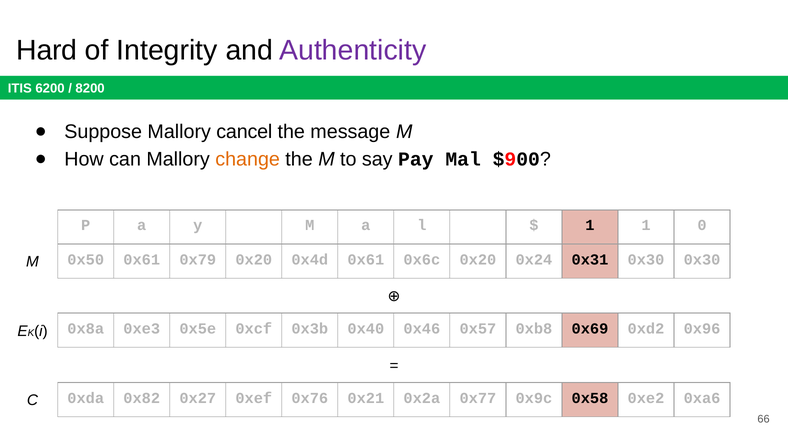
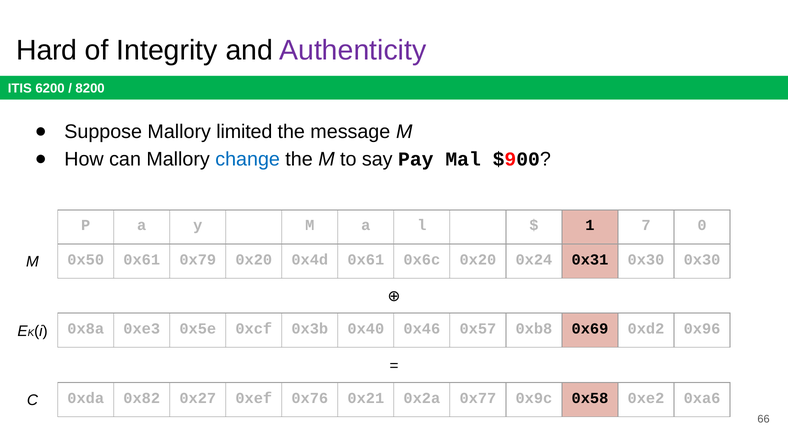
cancel: cancel -> limited
change colour: orange -> blue
1 1: 1 -> 7
